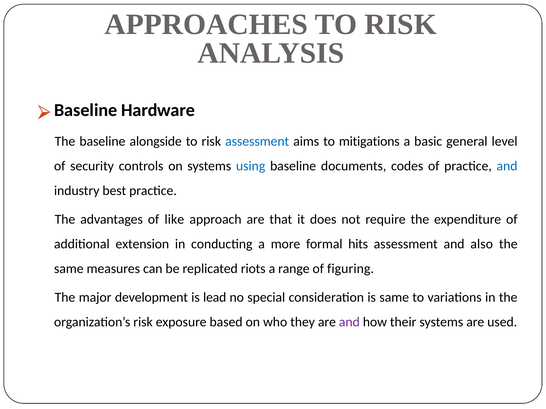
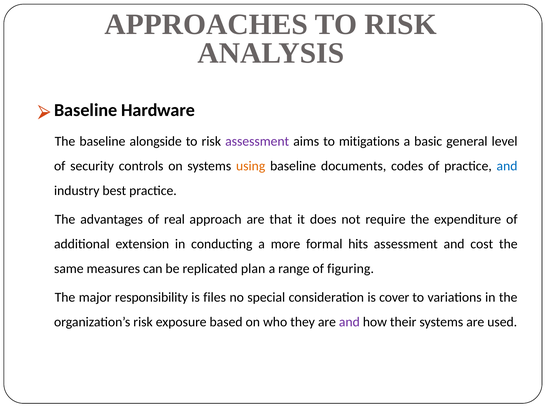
assessment at (257, 142) colour: blue -> purple
using colour: blue -> orange
like: like -> real
also: also -> cost
riots: riots -> plan
development: development -> responsibility
lead: lead -> files
is same: same -> cover
